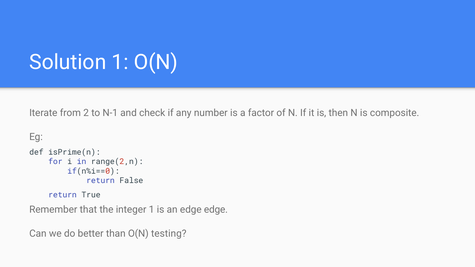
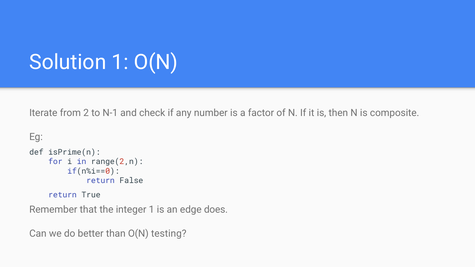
edge edge: edge -> does
